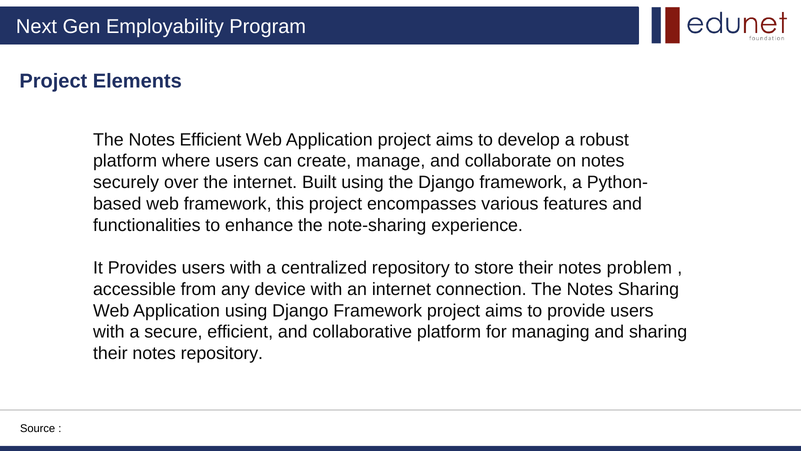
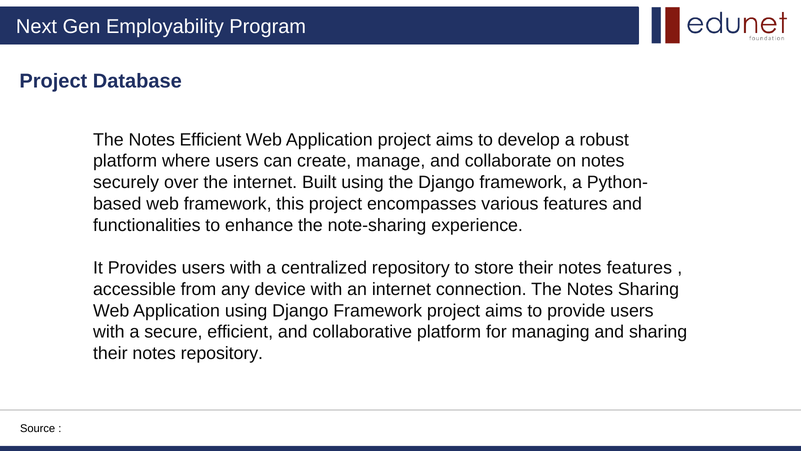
Elements: Elements -> Database
notes problem: problem -> features
